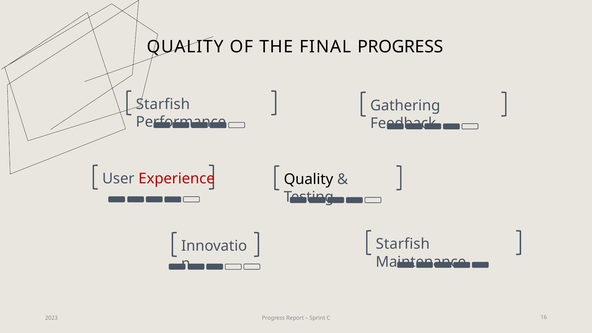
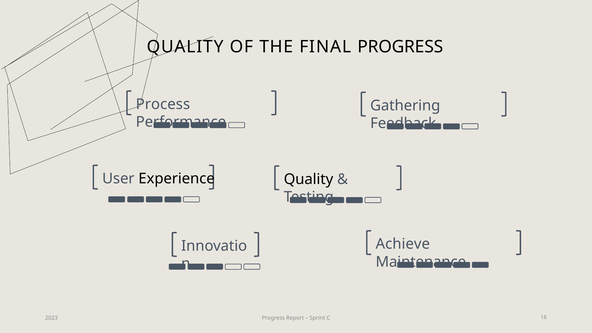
Starfish at (163, 104): Starfish -> Process
Experience colour: red -> black
Starfish at (403, 244): Starfish -> Achieve
